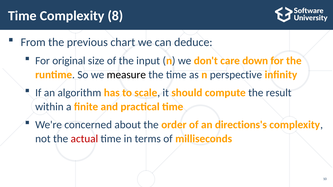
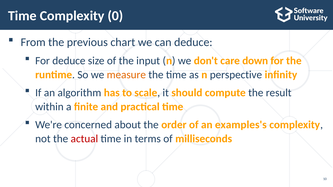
8: 8 -> 0
For original: original -> deduce
measure colour: black -> orange
directions's: directions's -> examples's
